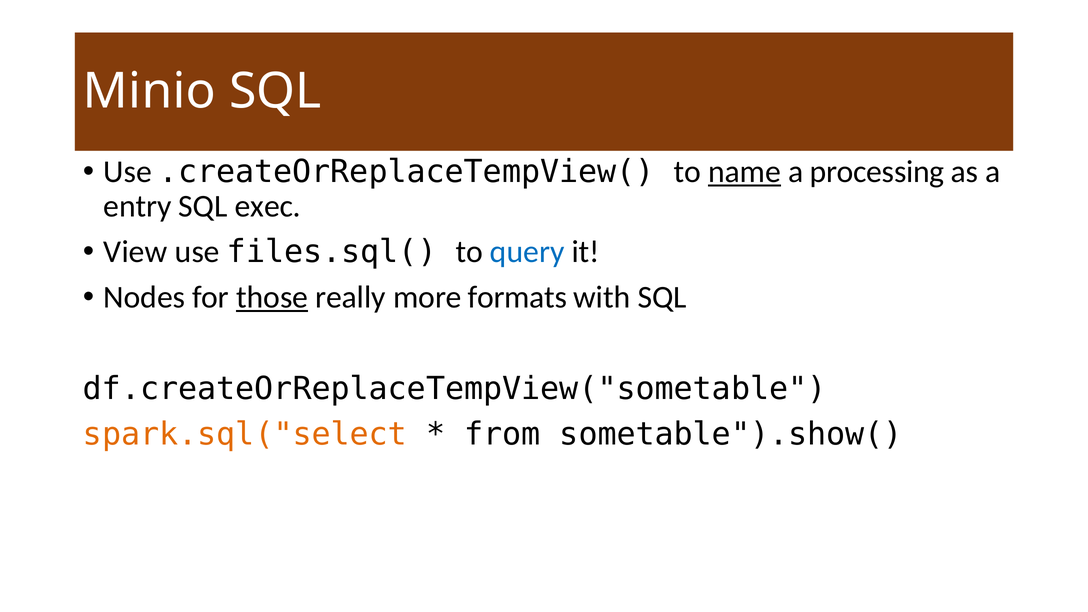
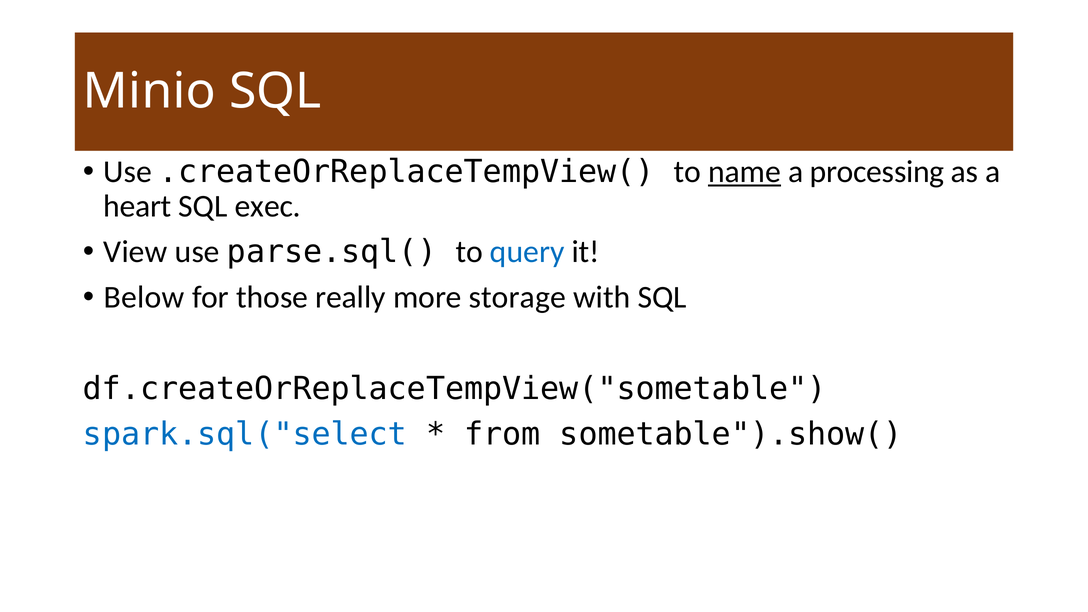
entry: entry -> heart
files.sql(: files.sql( -> parse.sql(
Nodes: Nodes -> Below
those underline: present -> none
formats: formats -> storage
spark.sql("select colour: orange -> blue
